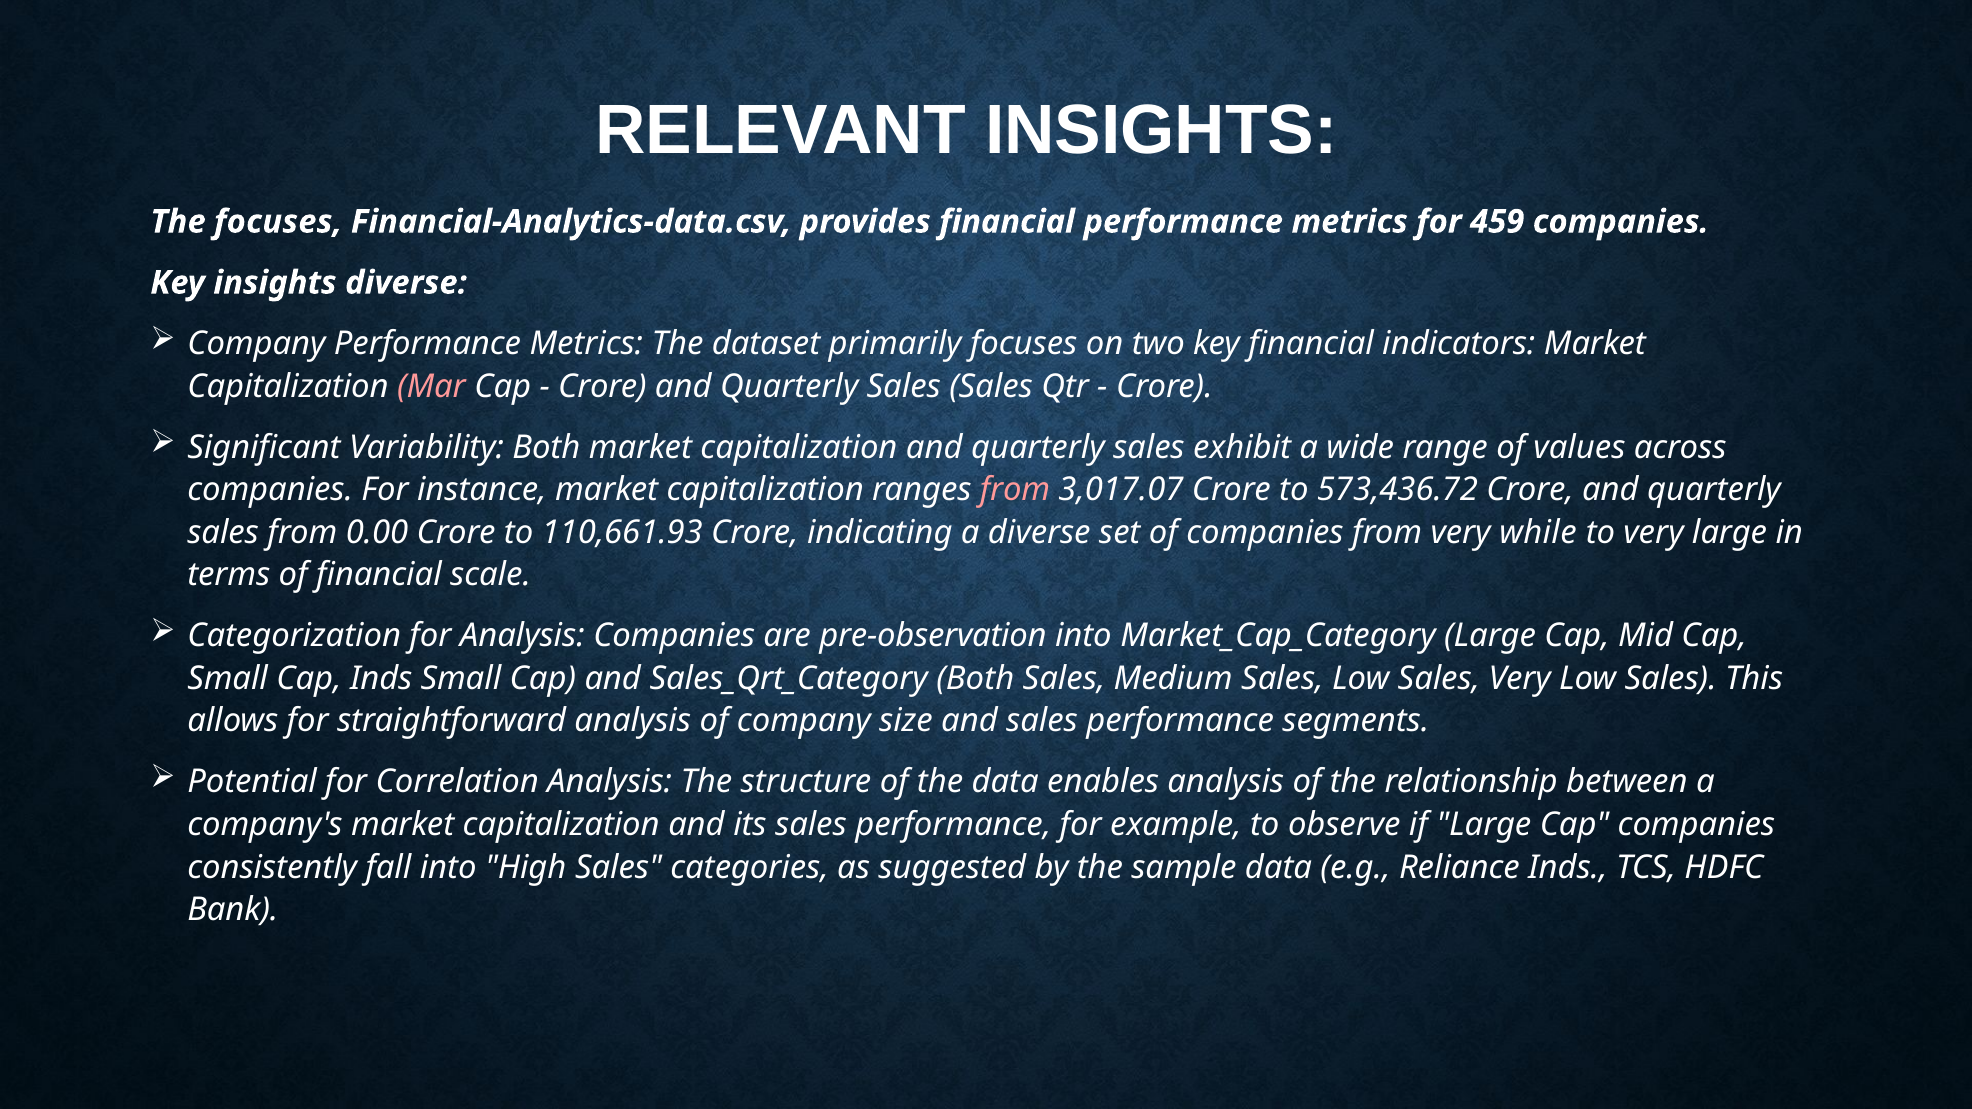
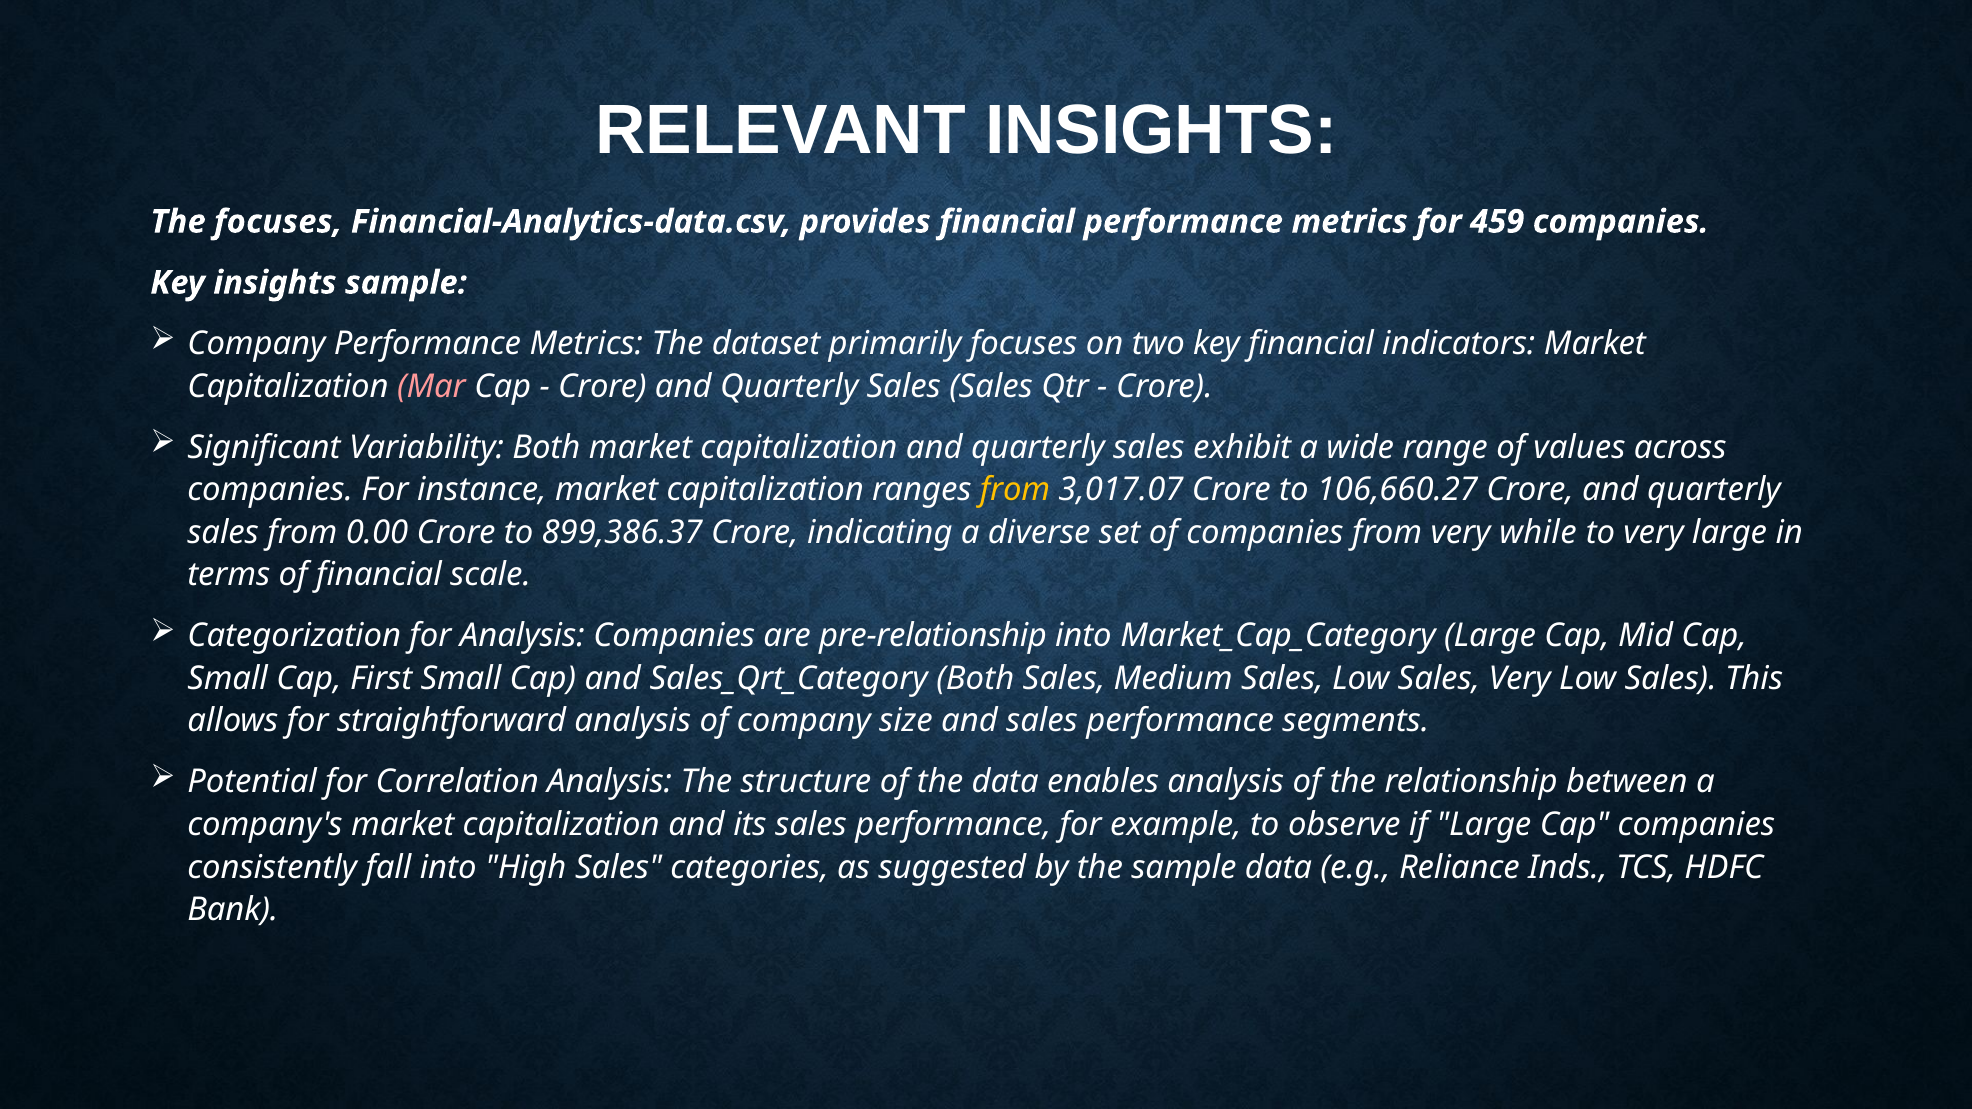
insights diverse: diverse -> sample
from at (1015, 490) colour: pink -> yellow
573,436.72: 573,436.72 -> 106,660.27
110,661.93: 110,661.93 -> 899,386.37
pre-observation: pre-observation -> pre-relationship
Cap Inds: Inds -> First
